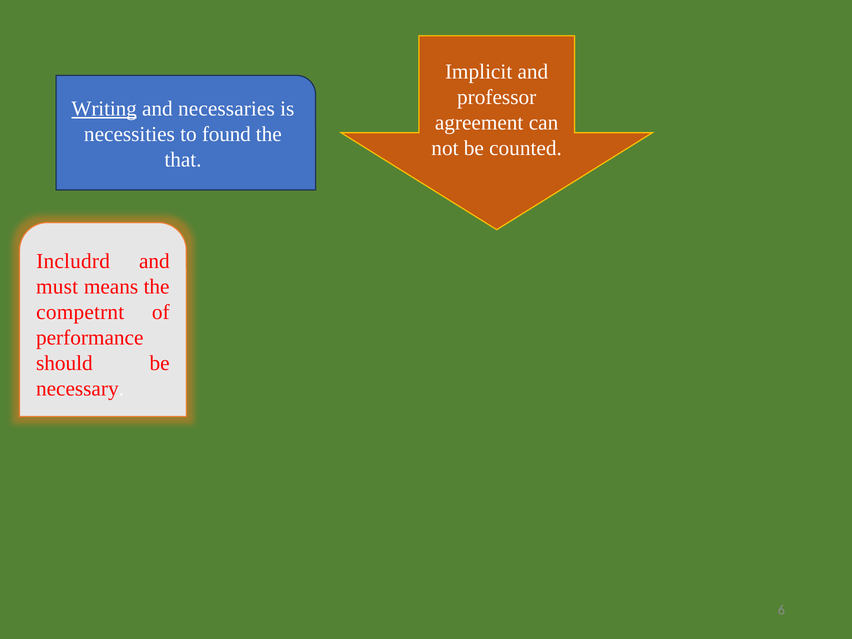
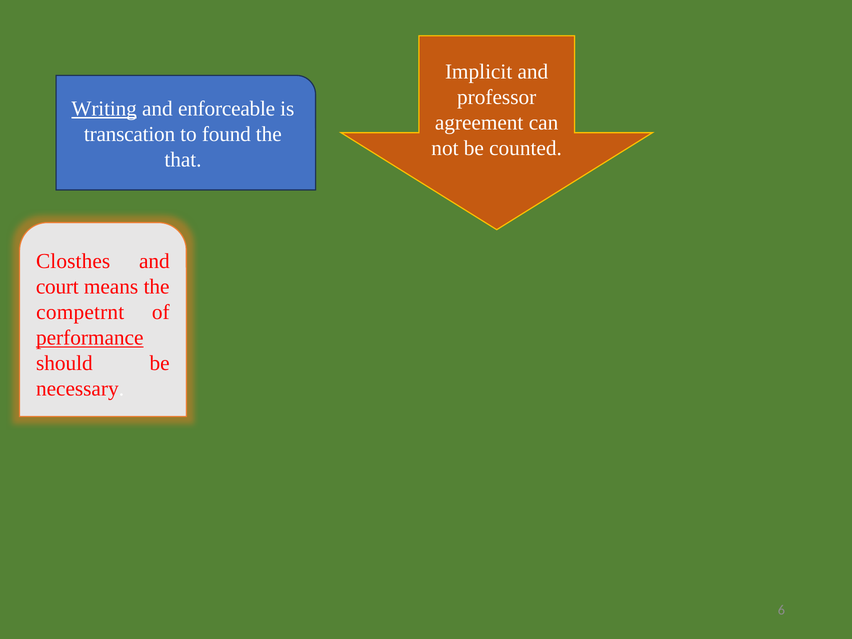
necessaries: necessaries -> enforceable
necessities: necessities -> transcation
Includrd: Includrd -> Closthes
must: must -> court
performance underline: none -> present
